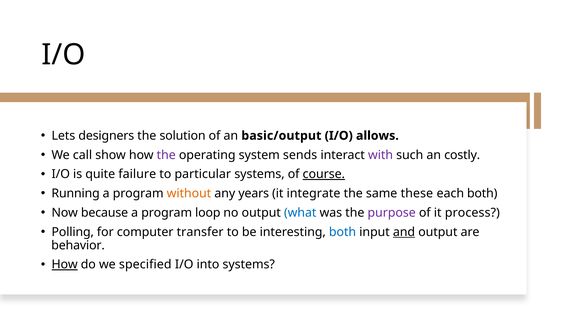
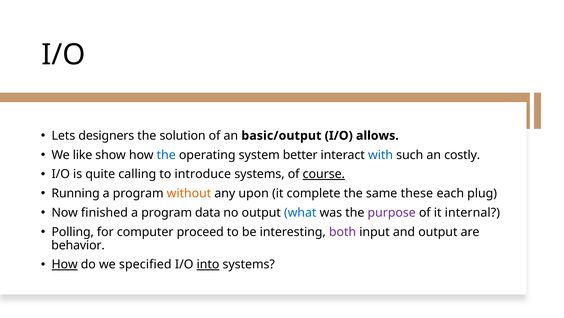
call: call -> like
the at (166, 155) colour: purple -> blue
sends: sends -> better
with colour: purple -> blue
failure: failure -> calling
particular: particular -> introduce
years: years -> upon
integrate: integrate -> complete
each both: both -> plug
because: because -> finished
loop: loop -> data
process: process -> internal
transfer: transfer -> proceed
both at (343, 231) colour: blue -> purple
and underline: present -> none
into underline: none -> present
